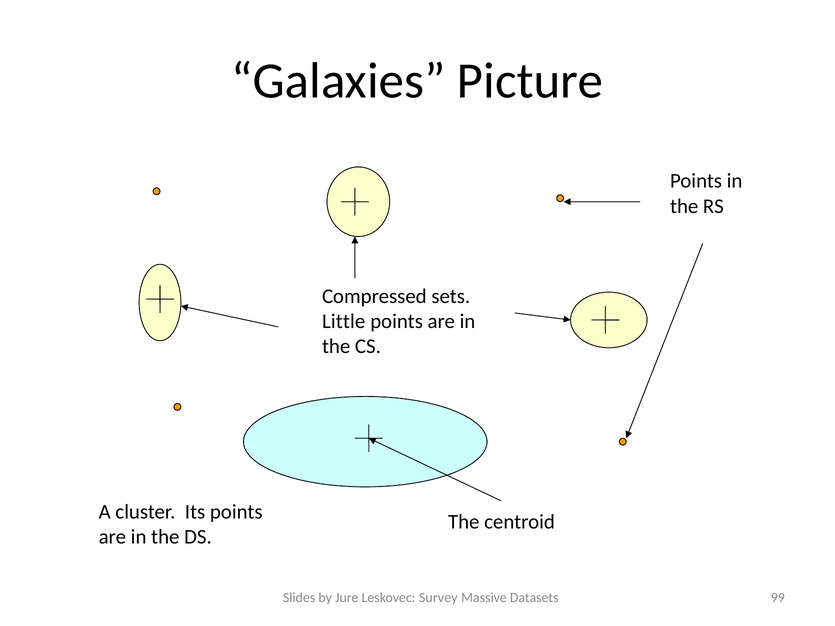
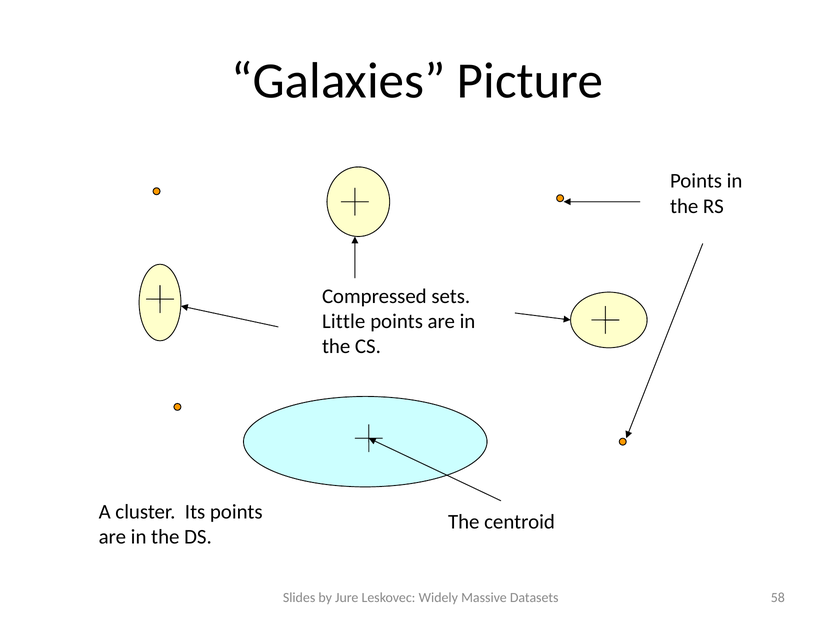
Survey: Survey -> Widely
99: 99 -> 58
